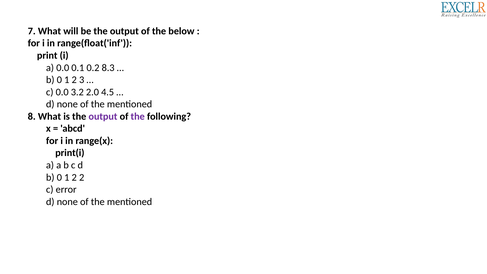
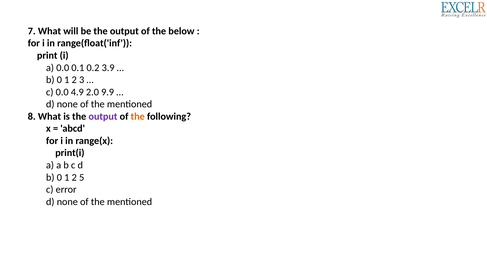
8.3: 8.3 -> 3.9
3.2: 3.2 -> 4.9
4.5: 4.5 -> 9.9
the at (138, 116) colour: purple -> orange
2 2: 2 -> 5
